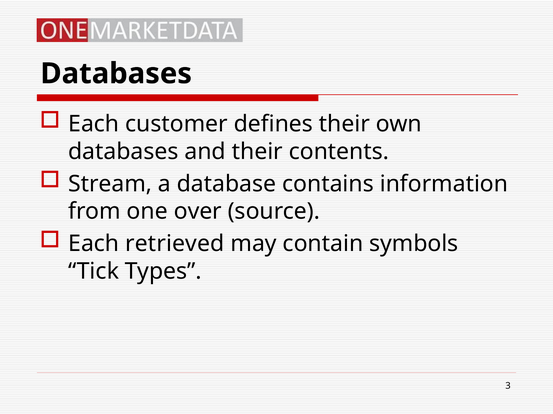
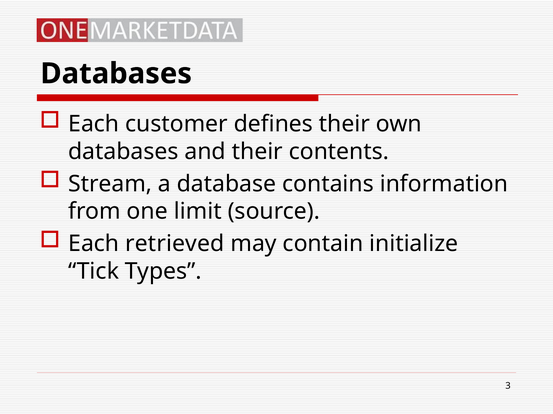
over: over -> limit
symbols: symbols -> initialize
